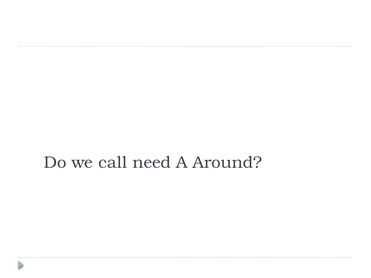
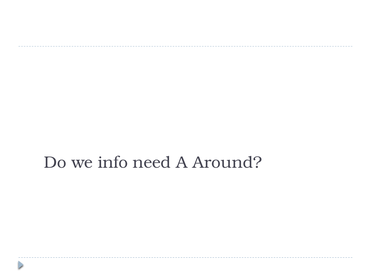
call: call -> info
